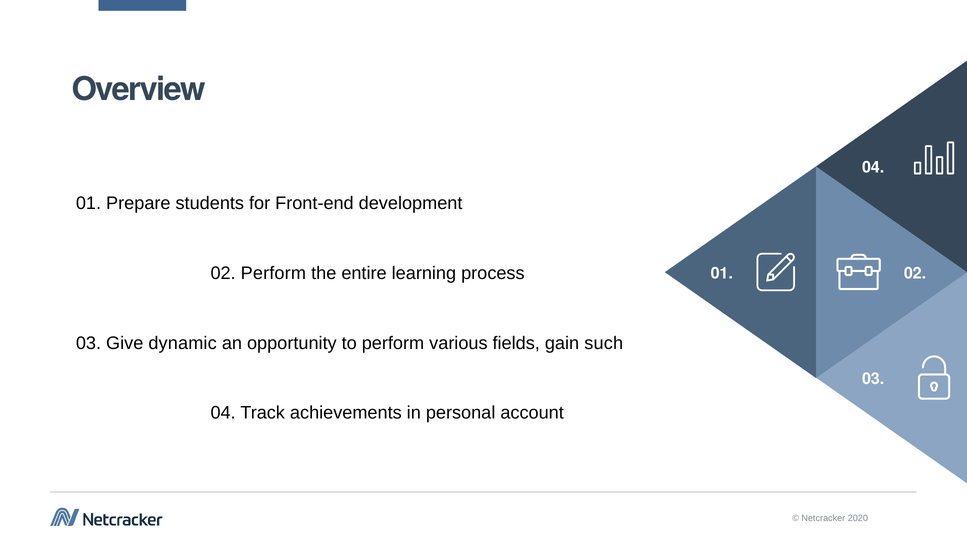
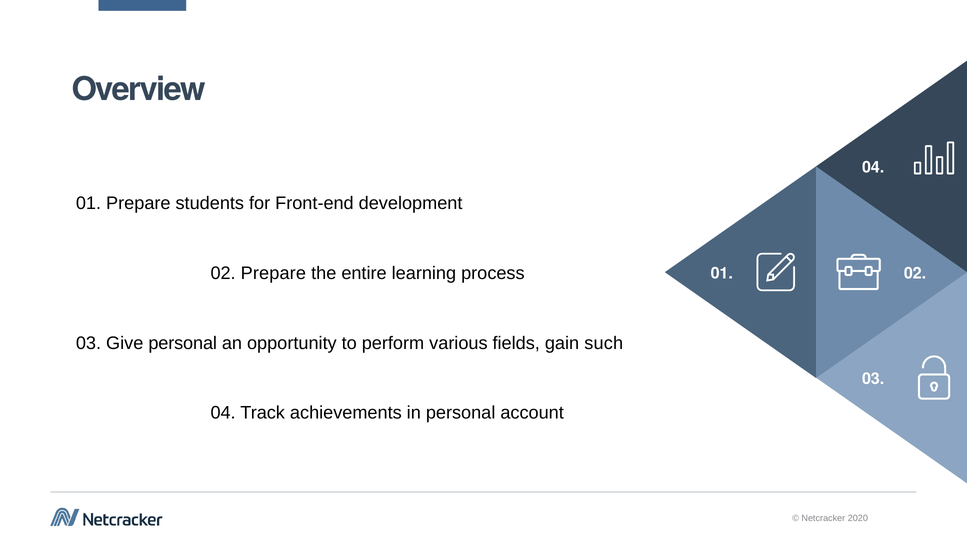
02 Perform: Perform -> Prepare
Give dynamic: dynamic -> personal
